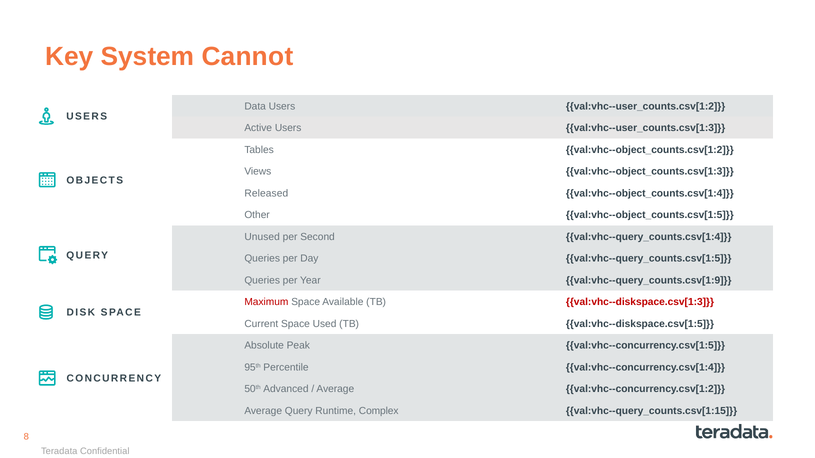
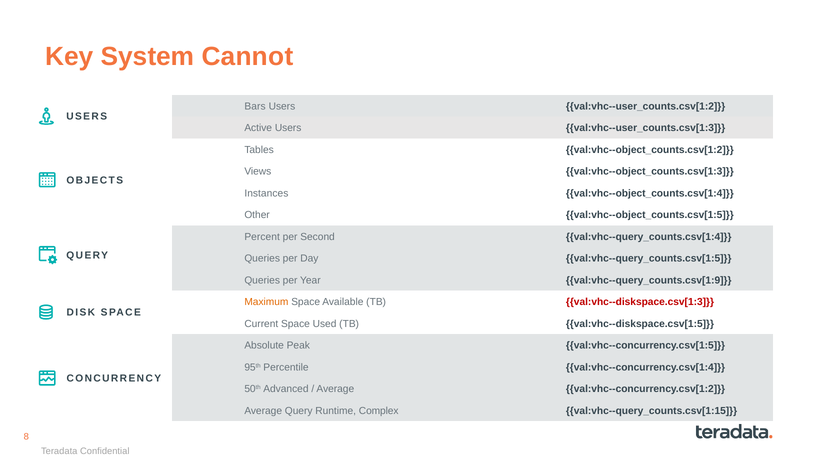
Data: Data -> Bars
Released: Released -> Instances
Unused: Unused -> Percent
Maximum colour: red -> orange
